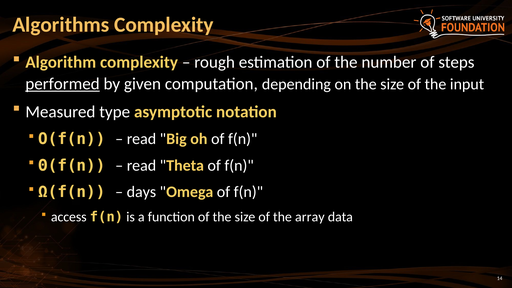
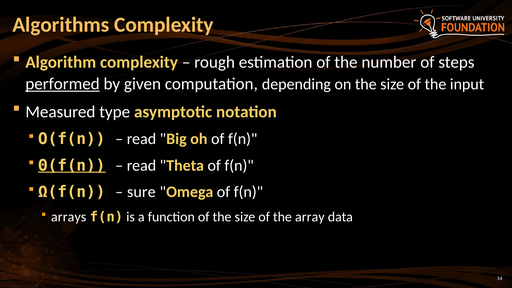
Θ(f(n underline: none -> present
days: days -> sure
access: access -> arrays
